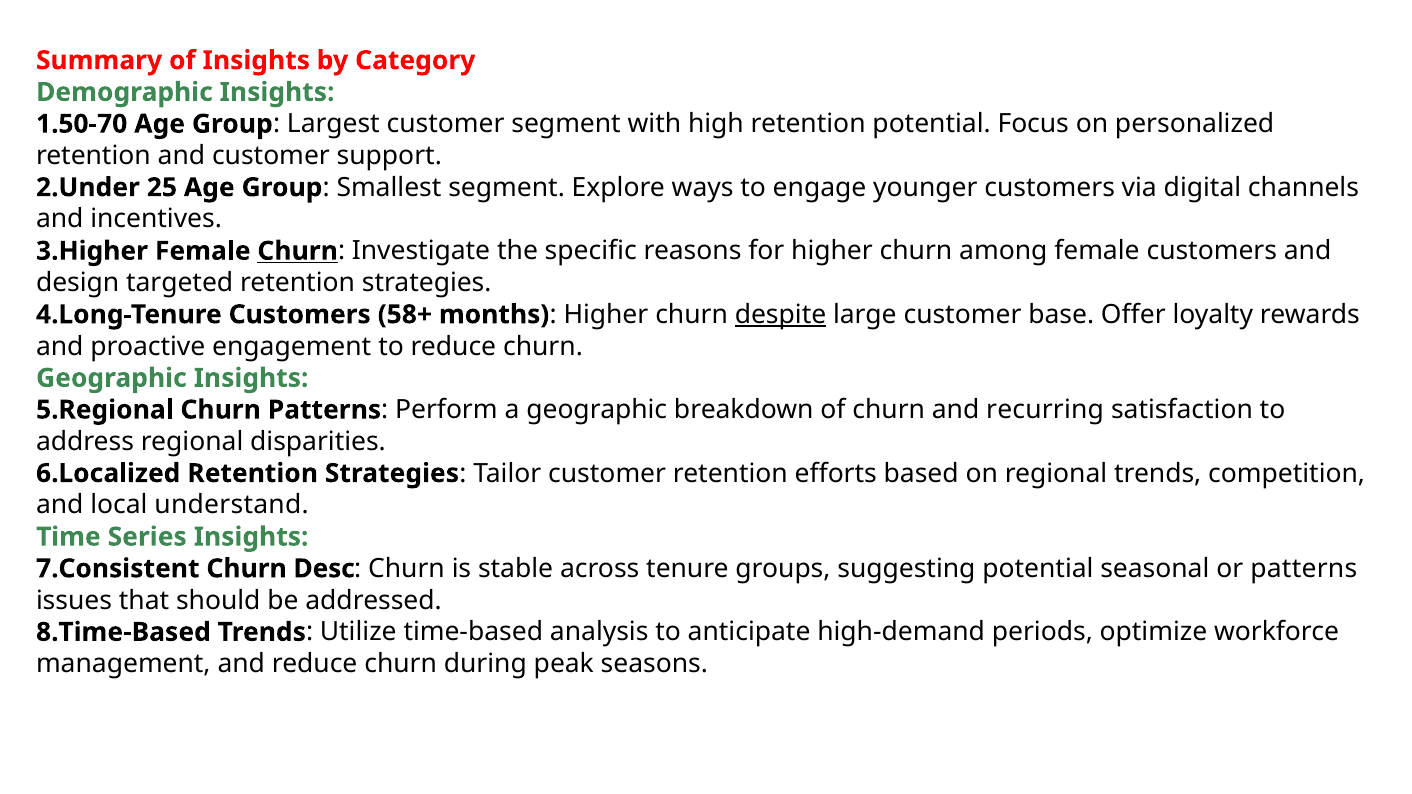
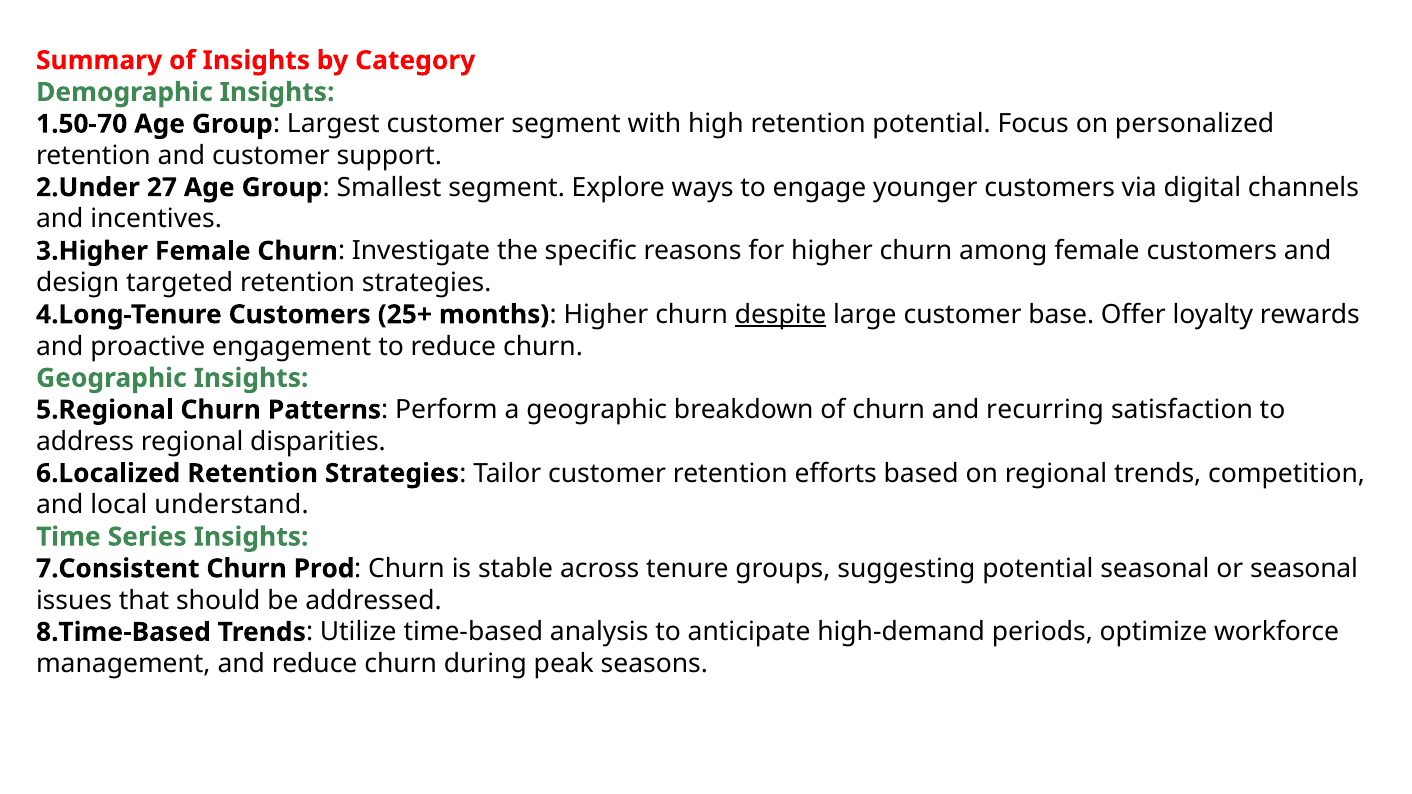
25: 25 -> 27
Churn at (298, 251) underline: present -> none
58+: 58+ -> 25+
Desc: Desc -> Prod
or patterns: patterns -> seasonal
